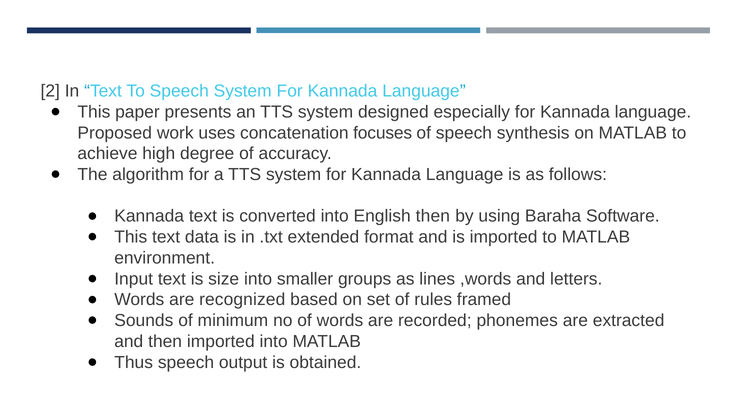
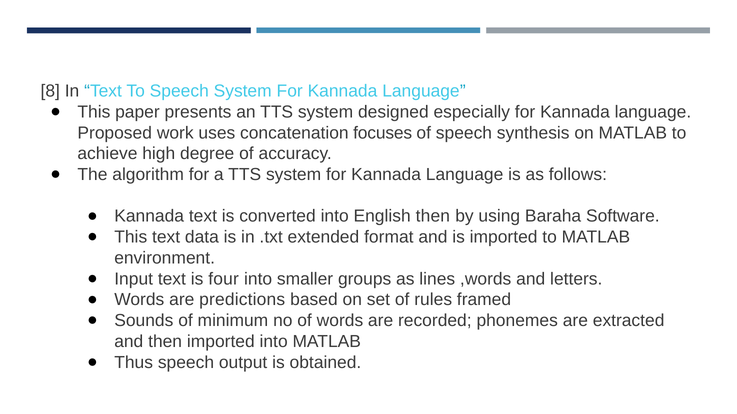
2: 2 -> 8
size: size -> four
recognized: recognized -> predictions
